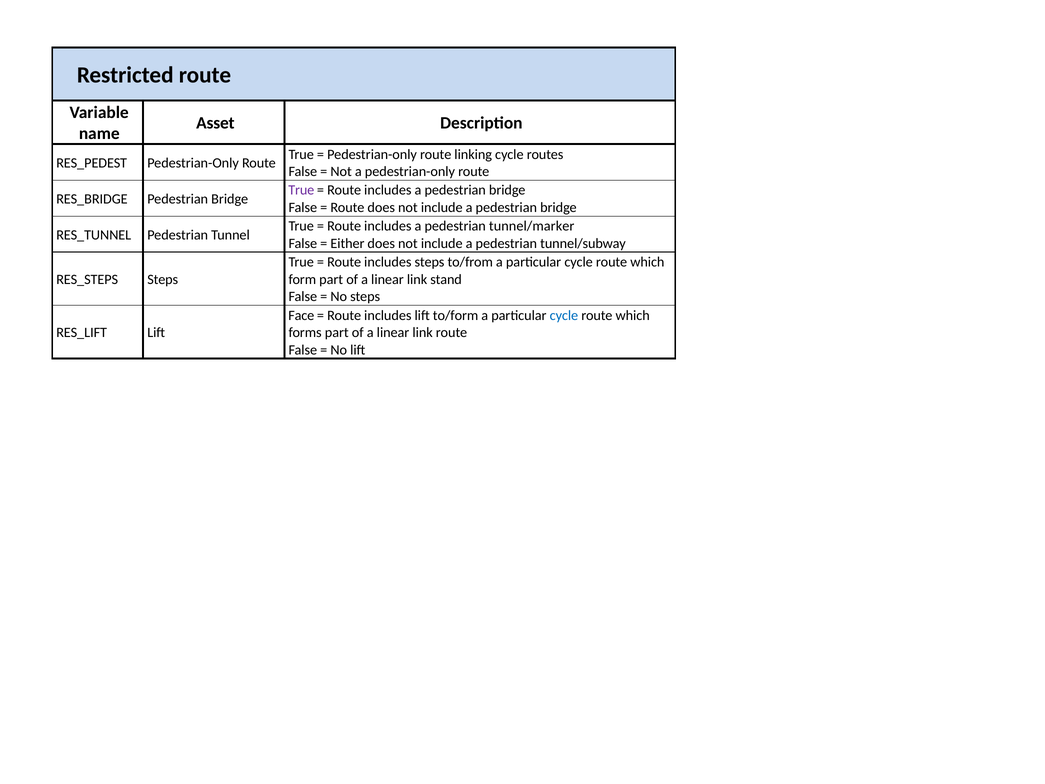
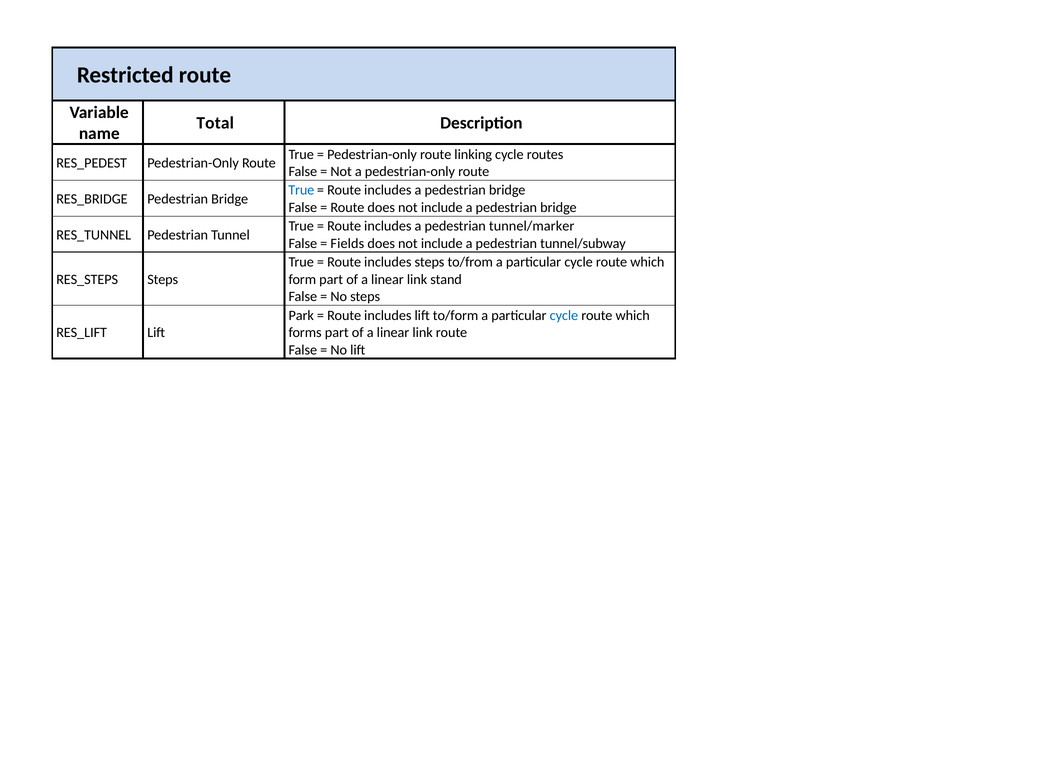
Asset: Asset -> Total
True at (301, 190) colour: purple -> blue
Either: Either -> Fields
Face: Face -> Park
